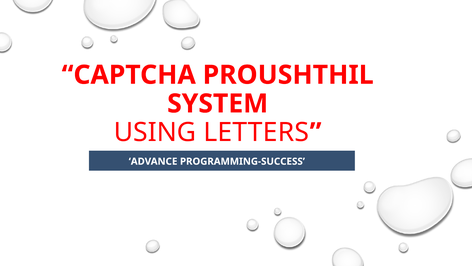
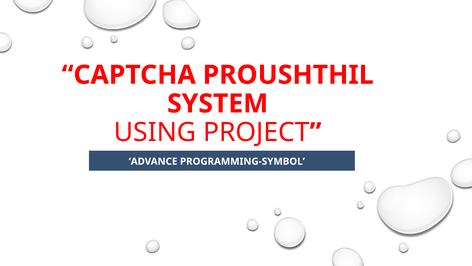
LETTERS: LETTERS -> PROJECT
PROGRAMMING-SUCCESS: PROGRAMMING-SUCCESS -> PROGRAMMING-SYMBOL
